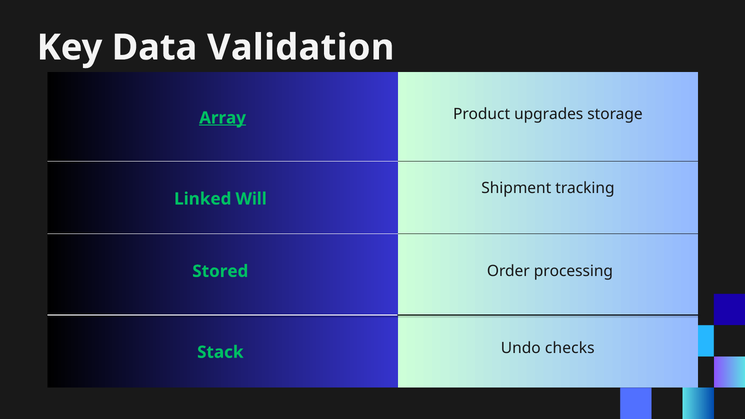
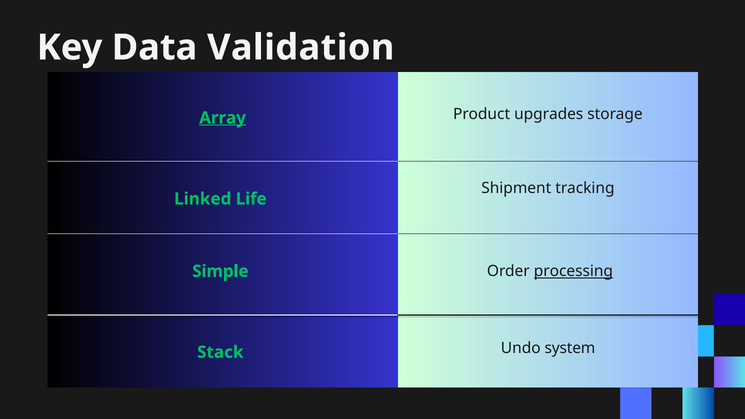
Will: Will -> Life
Stored: Stored -> Simple
processing underline: none -> present
checks: checks -> system
